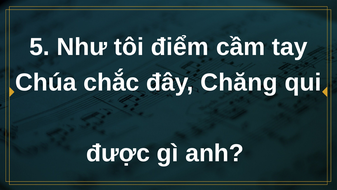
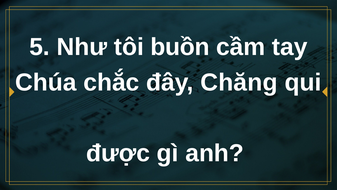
điểm: điểm -> buồn
